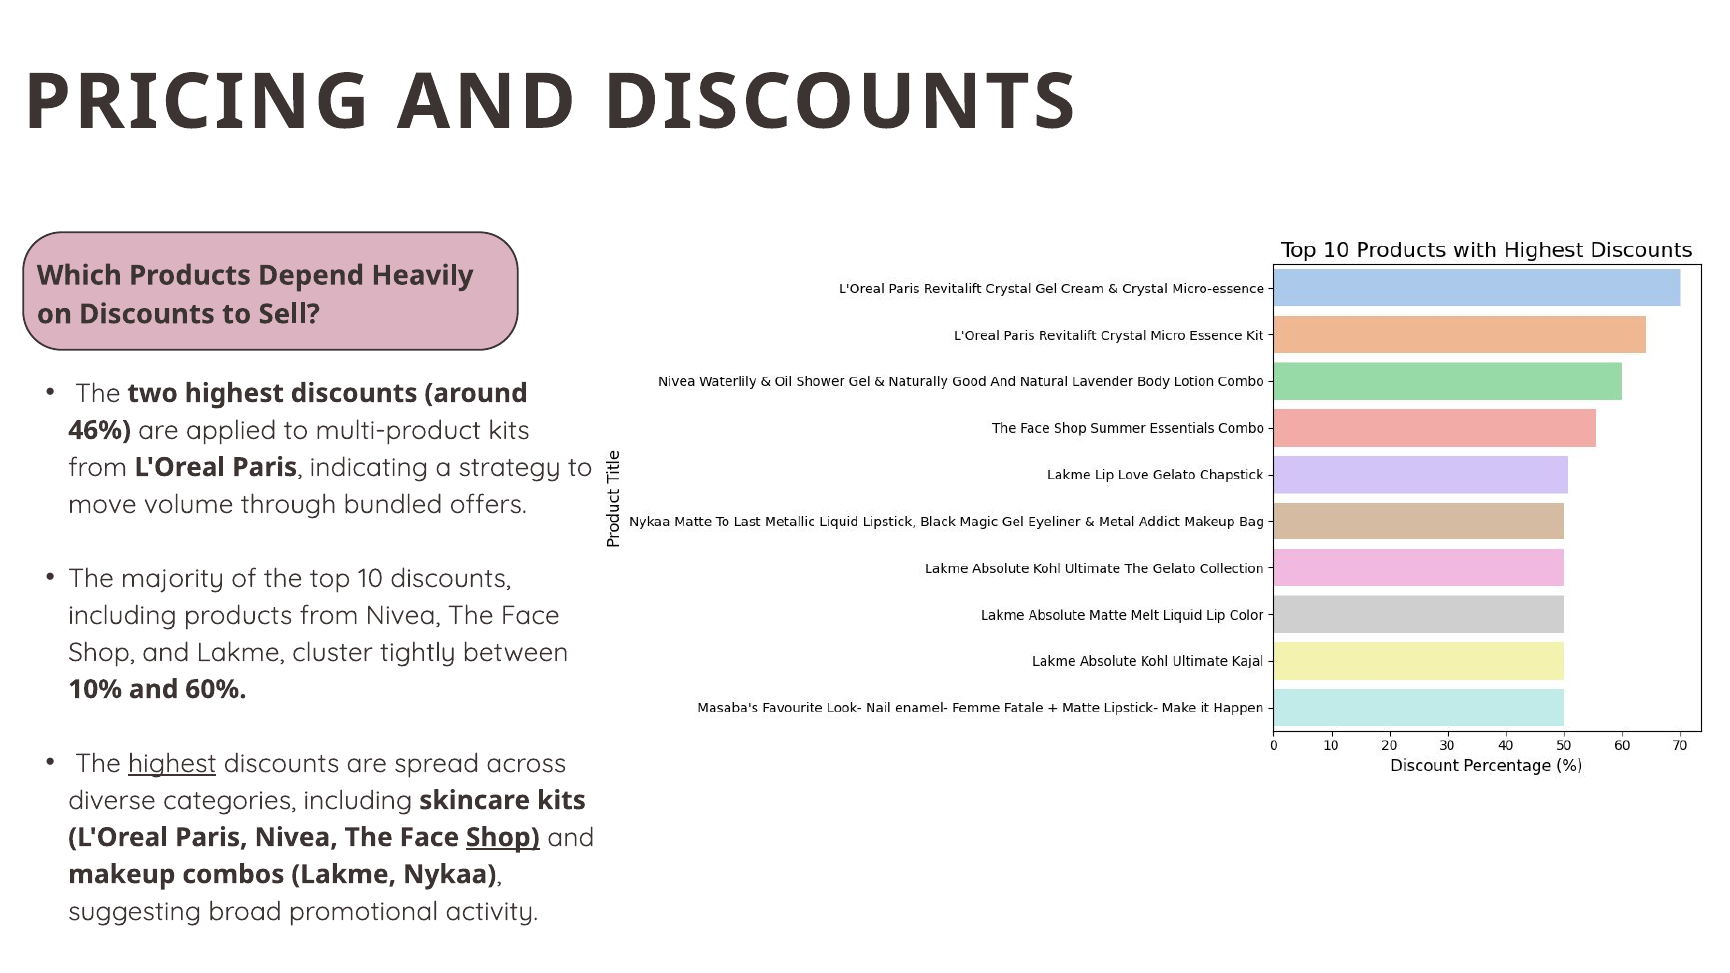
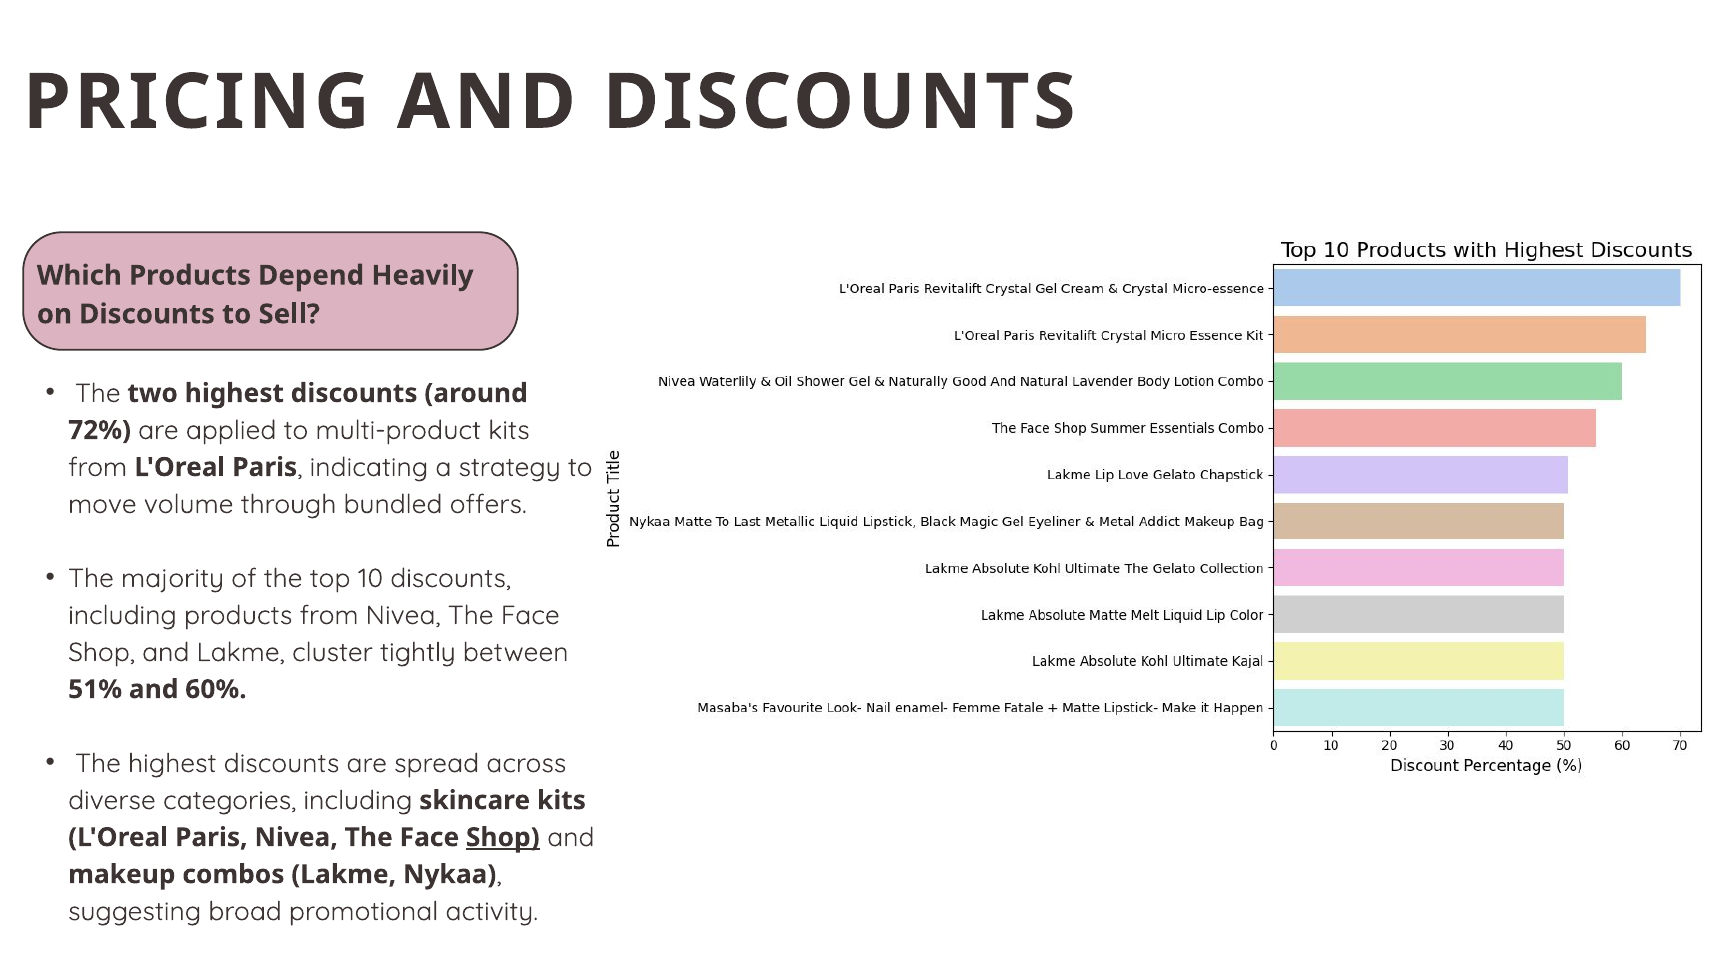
46%: 46% -> 72%
10%: 10% -> 51%
highest at (172, 764) underline: present -> none
